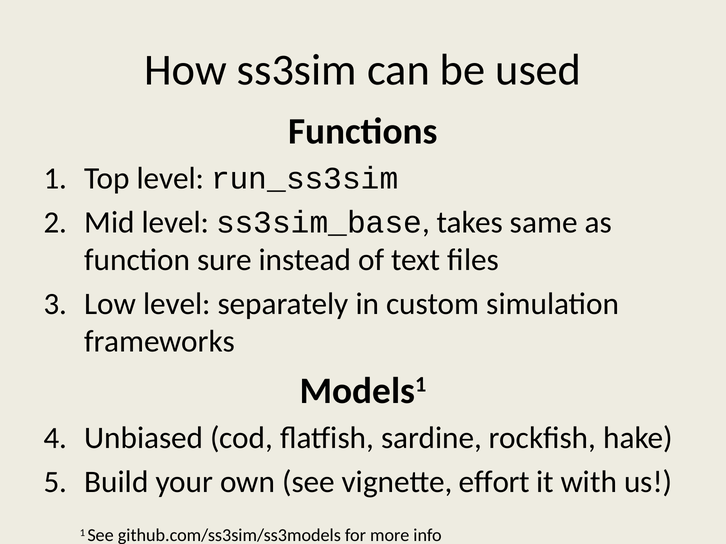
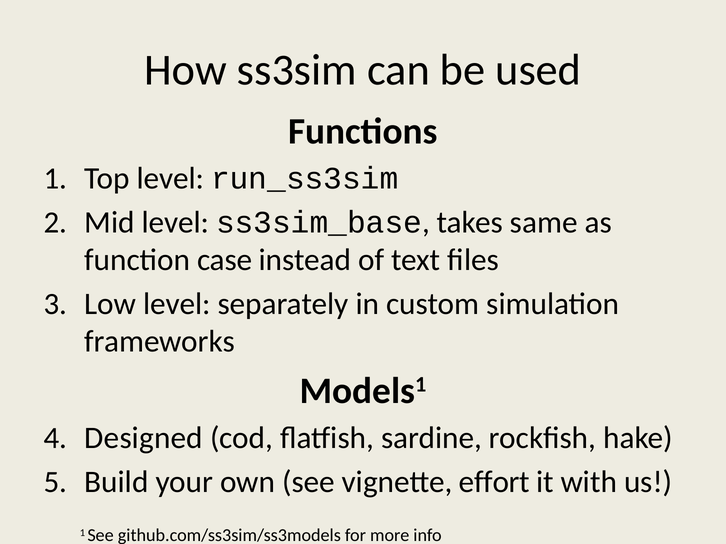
sure: sure -> case
Unbiased: Unbiased -> Designed
